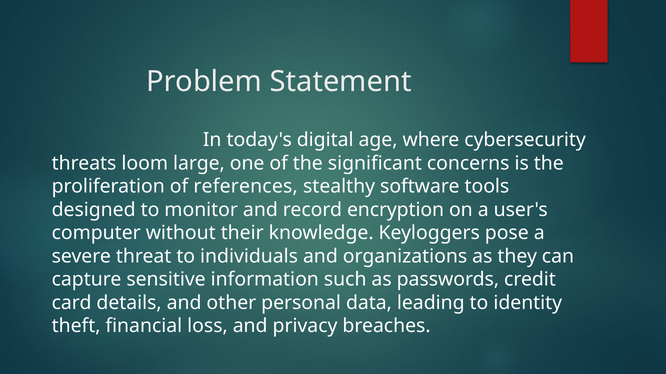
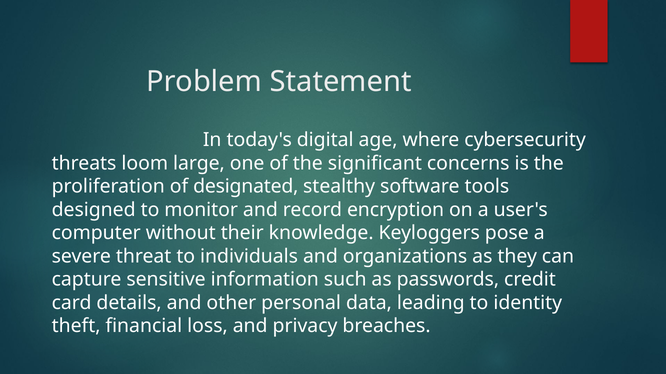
references: references -> designated
